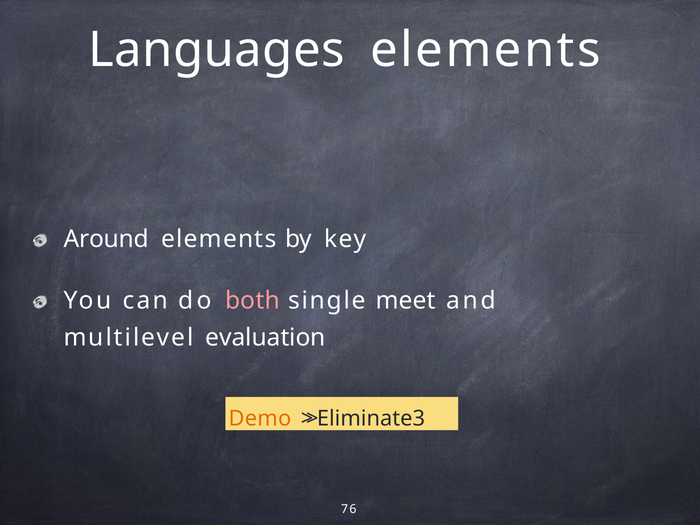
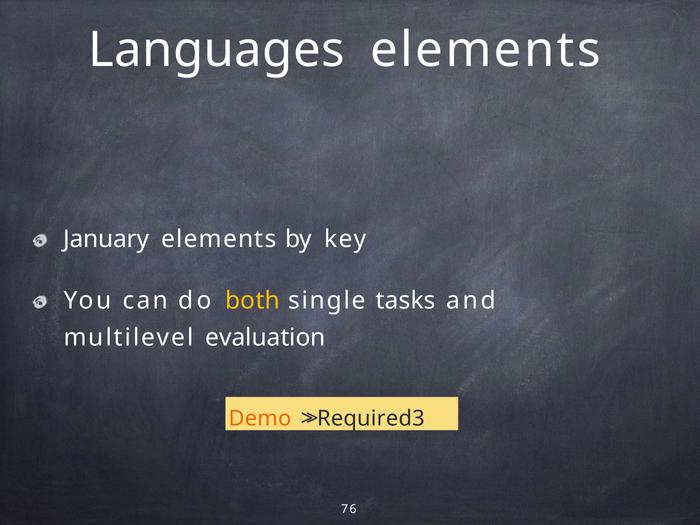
Around: Around -> January
both colour: pink -> yellow
meet: meet -> tasks
Eliminate3: Eliminate3 -> Required3
